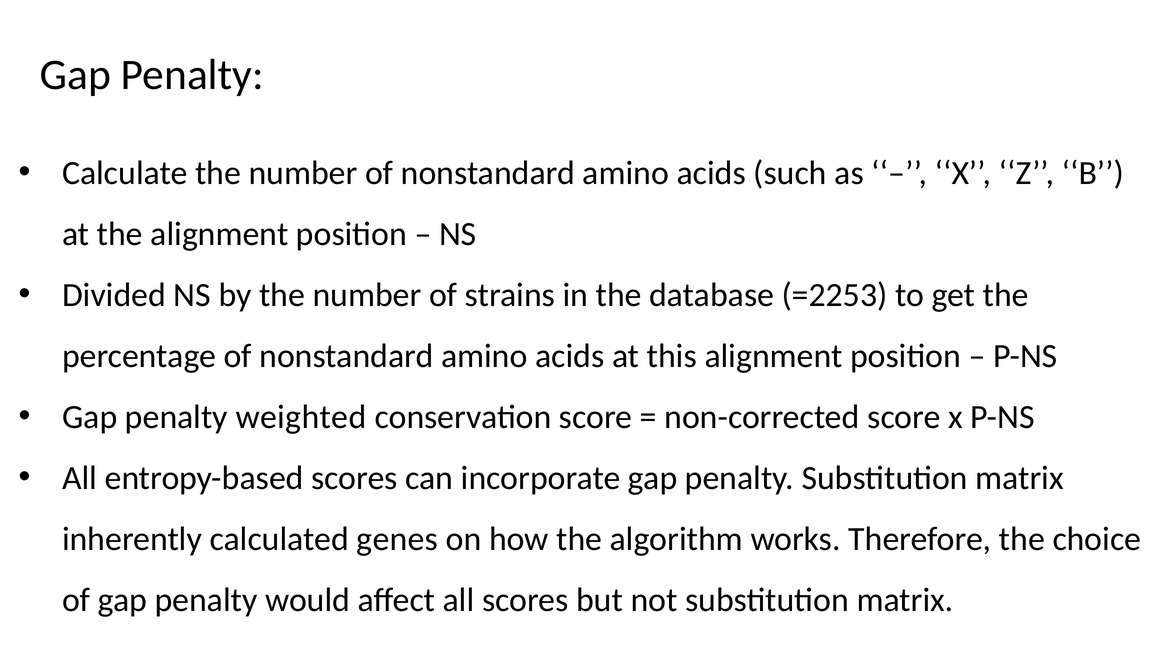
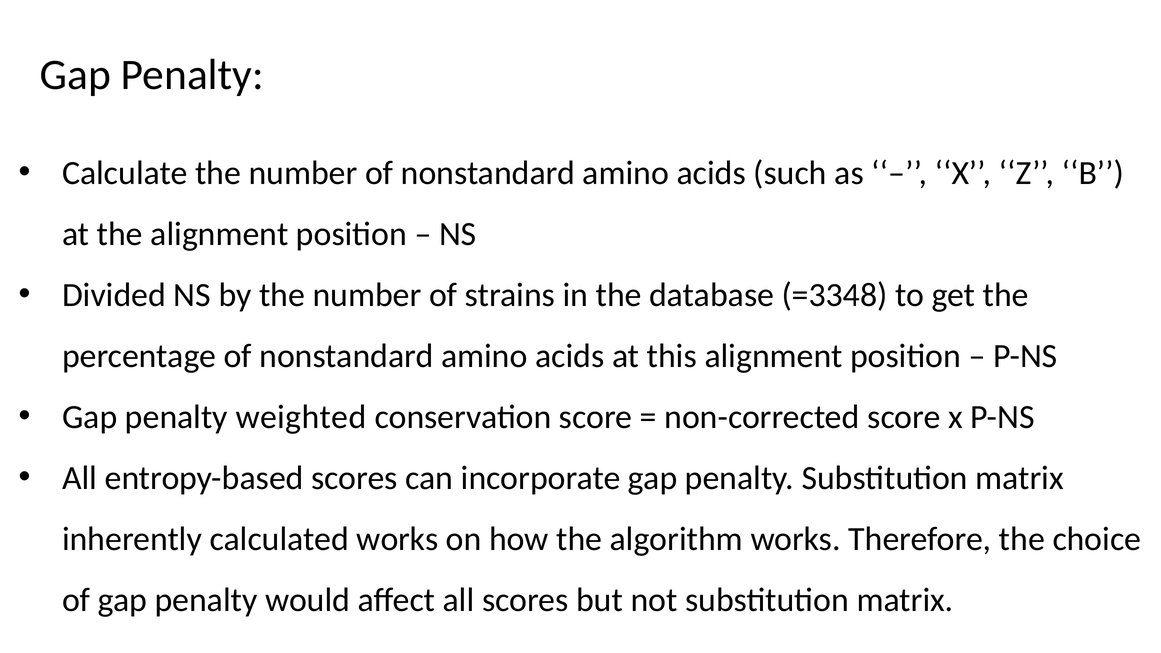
=2253: =2253 -> =3348
calculated genes: genes -> works
